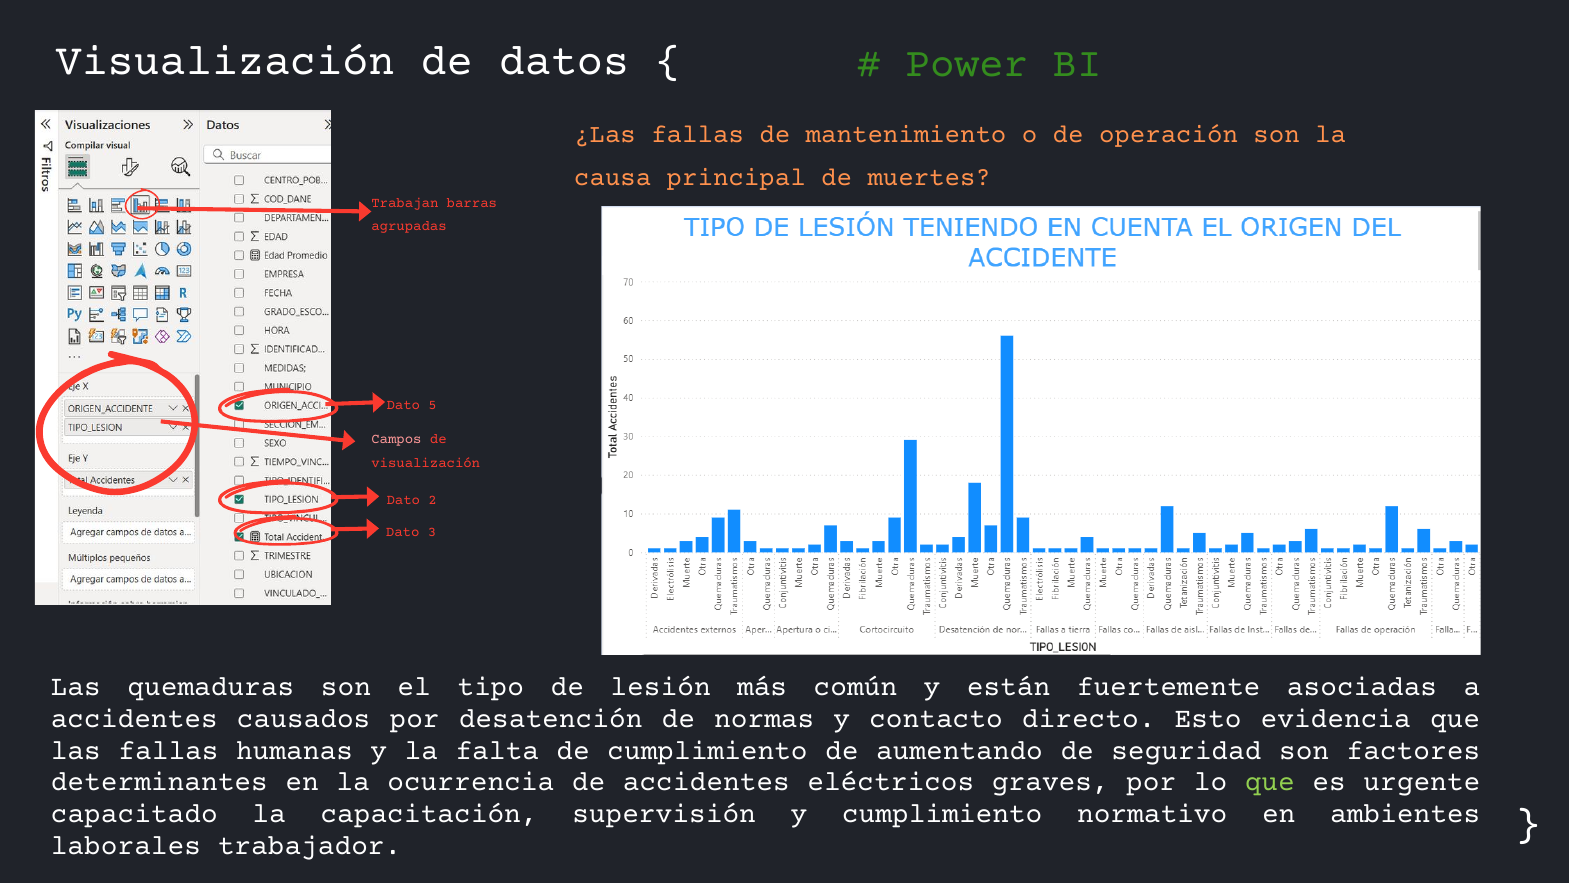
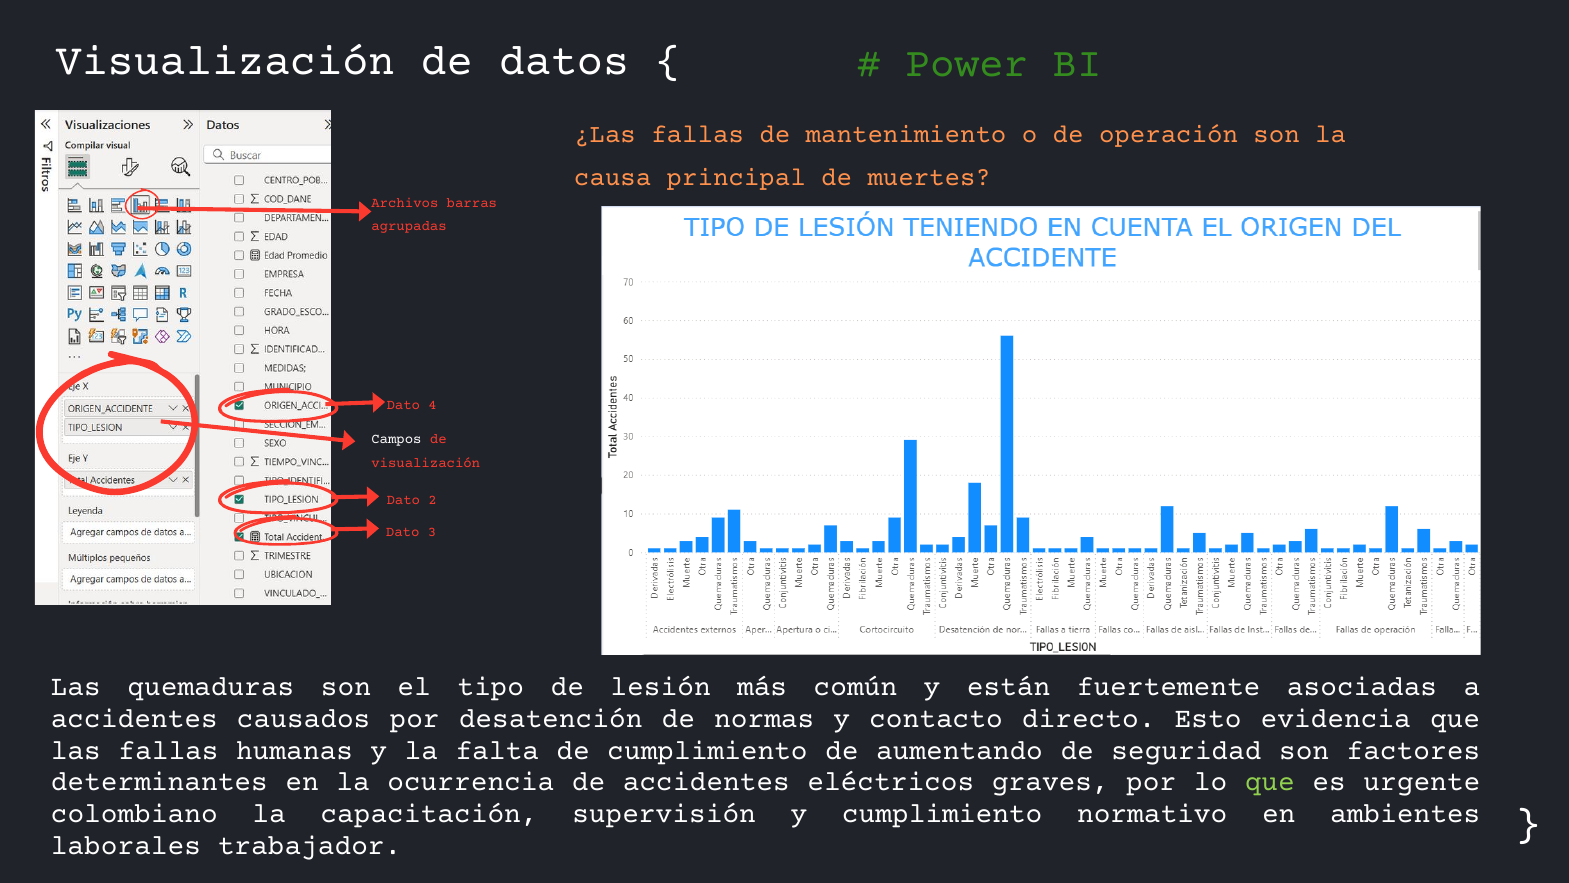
Trabajan: Trabajan -> Archivos
5: 5 -> 4
Campos colour: pink -> white
capacitado: capacitado -> colombiano
